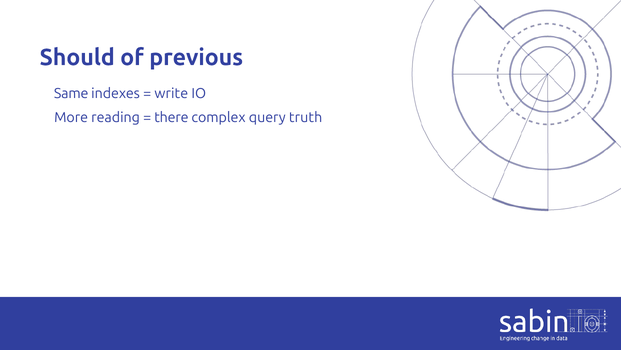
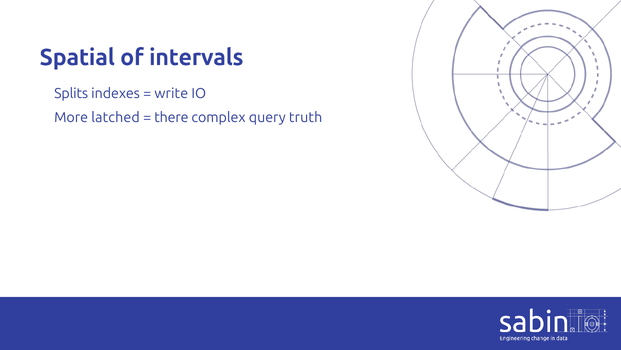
Should: Should -> Spatial
previous: previous -> intervals
Same: Same -> Splits
reading: reading -> latched
